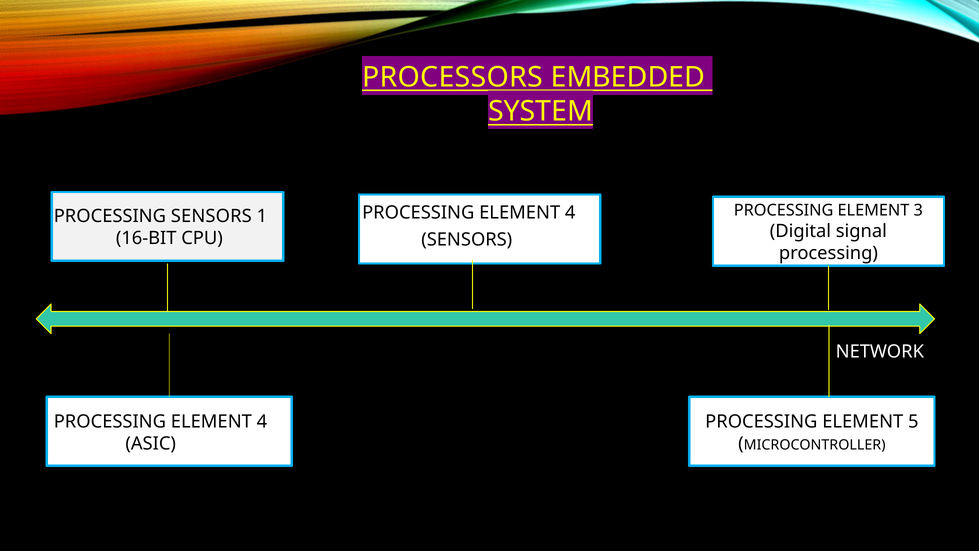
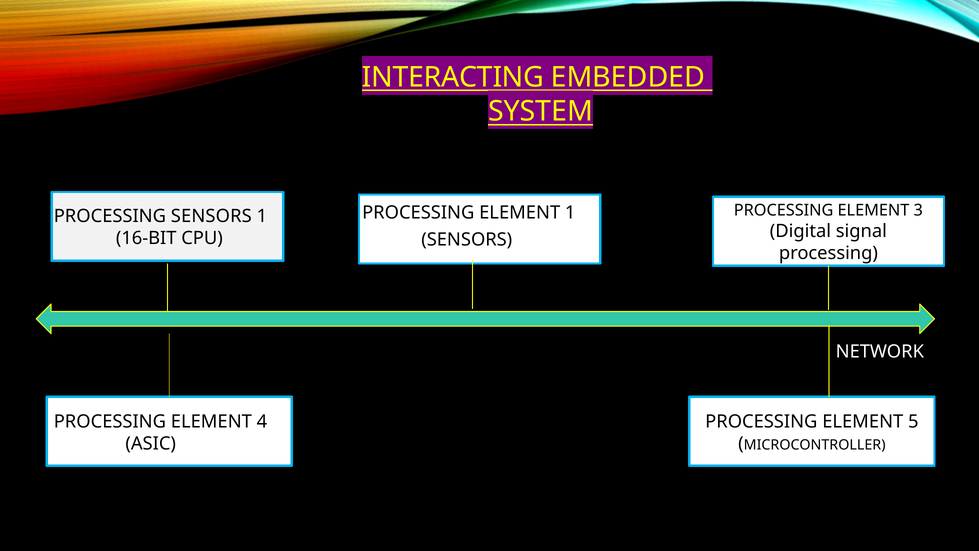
PROCESSORS: PROCESSORS -> INTERACTING
4 at (570, 213): 4 -> 1
